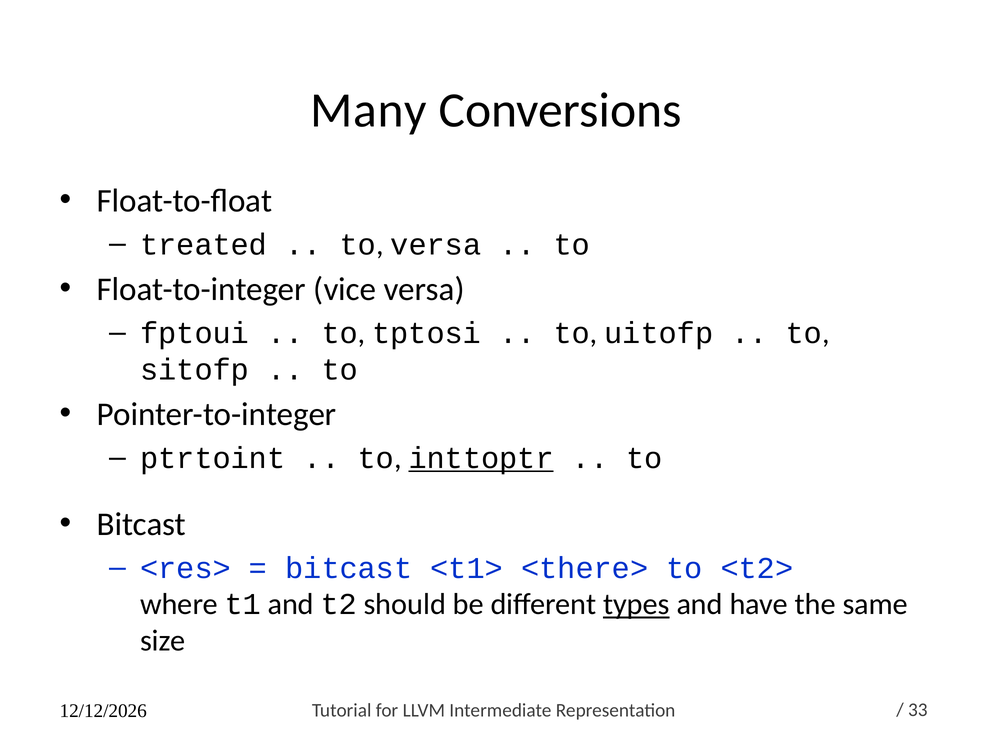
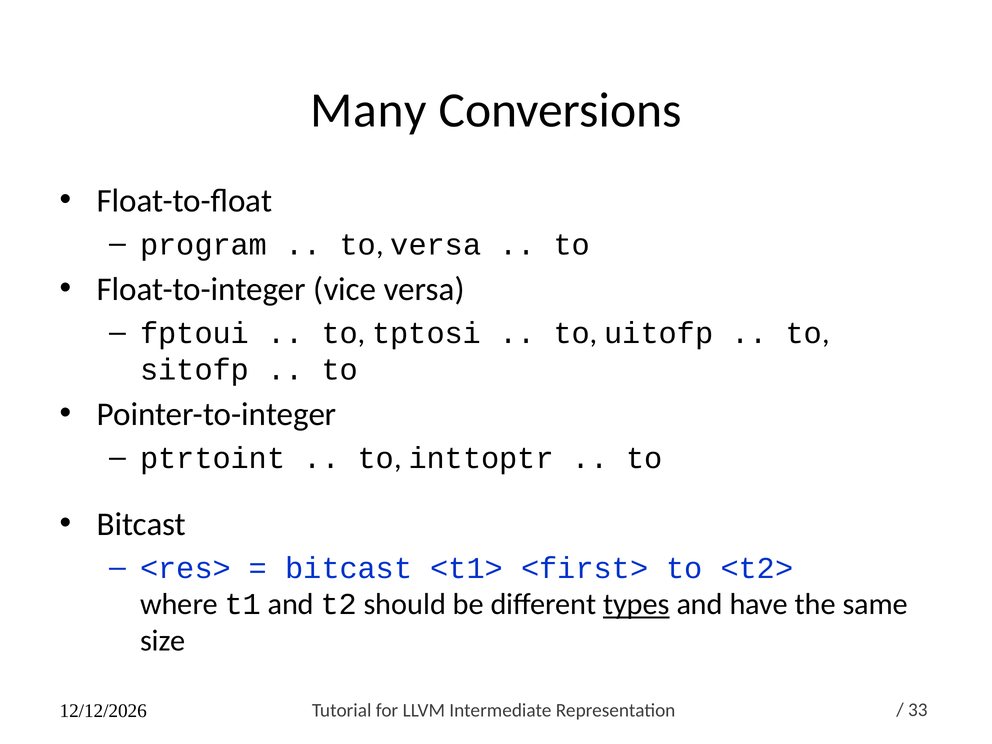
treated: treated -> program
inttoptr underline: present -> none
<there>: <there> -> <first>
